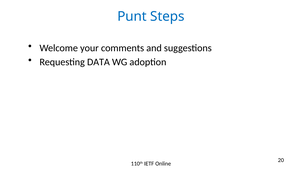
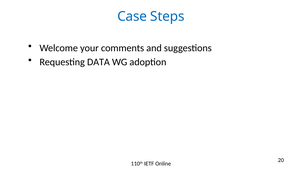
Punt: Punt -> Case
